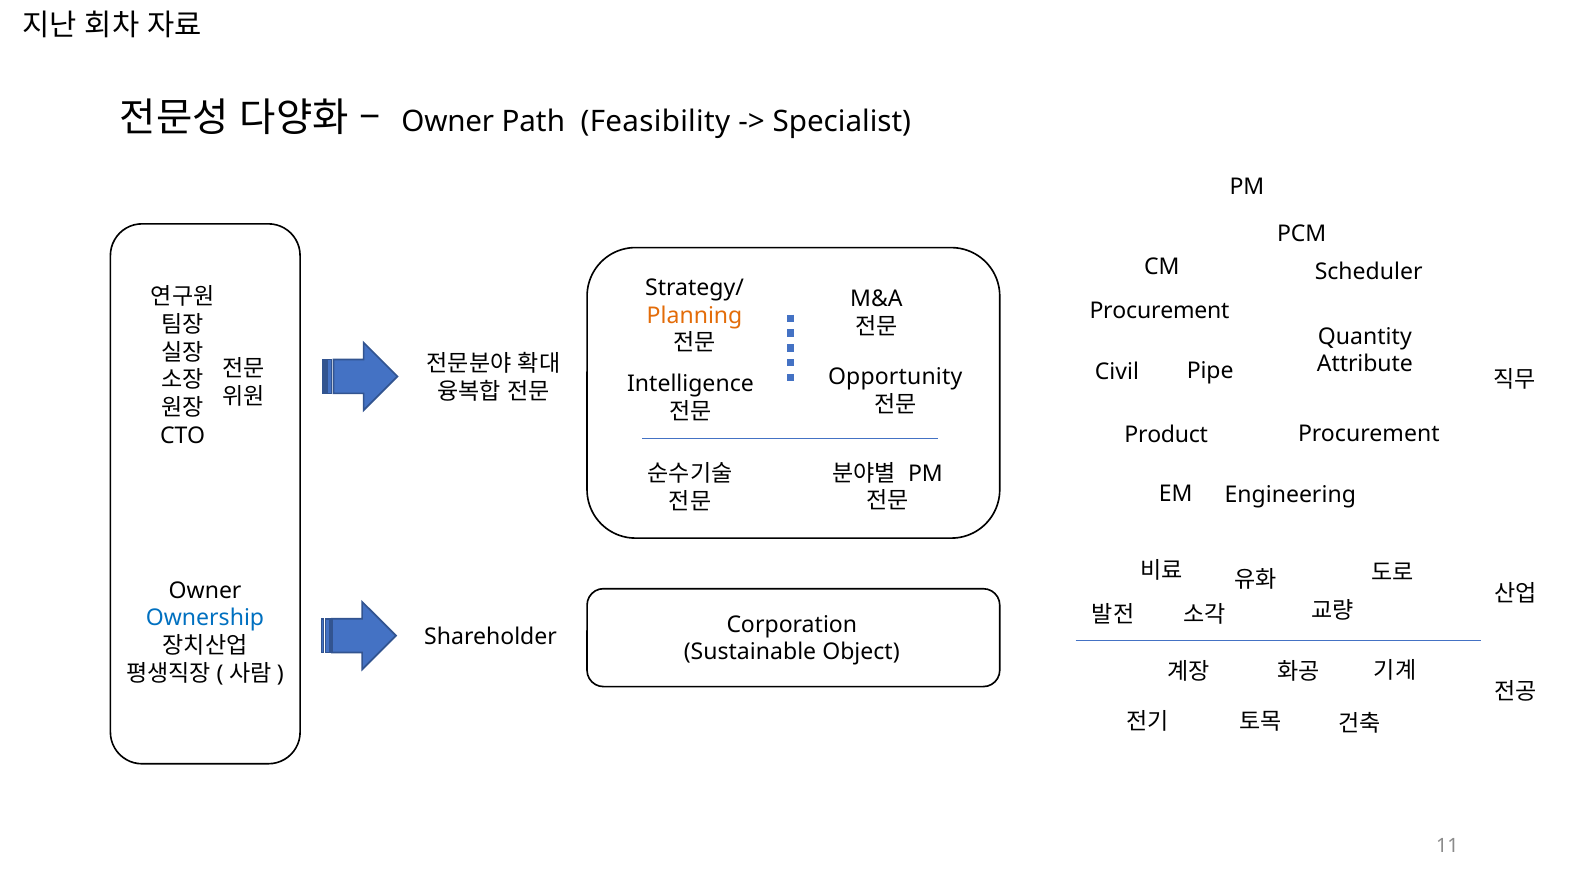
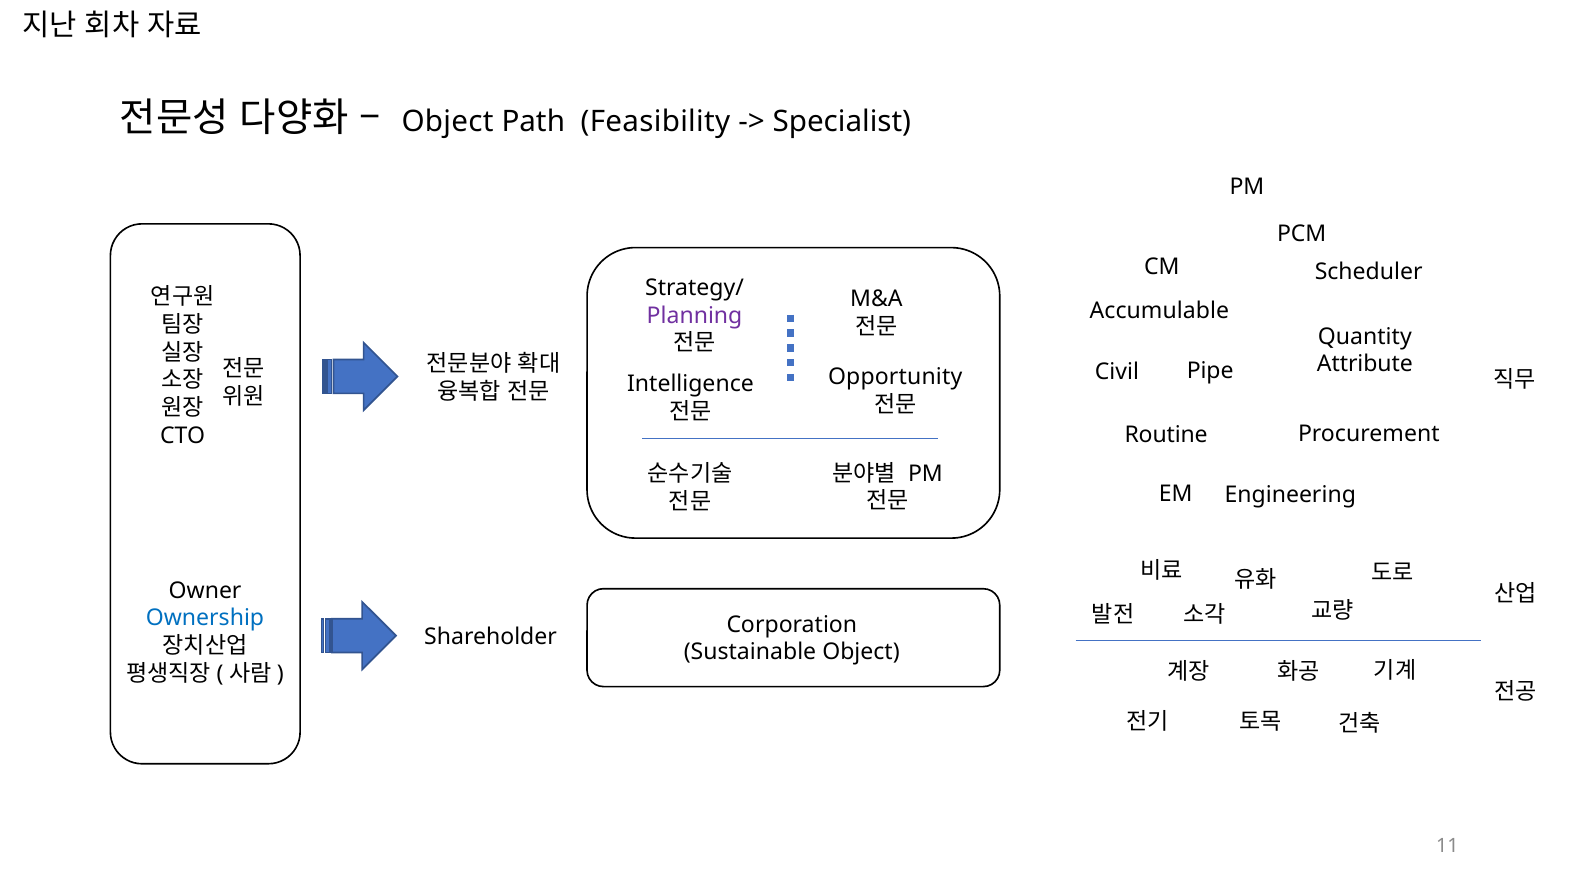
Owner at (448, 121): Owner -> Object
Procurement at (1159, 311): Procurement -> Accumulable
Planning colour: orange -> purple
Product: Product -> Routine
